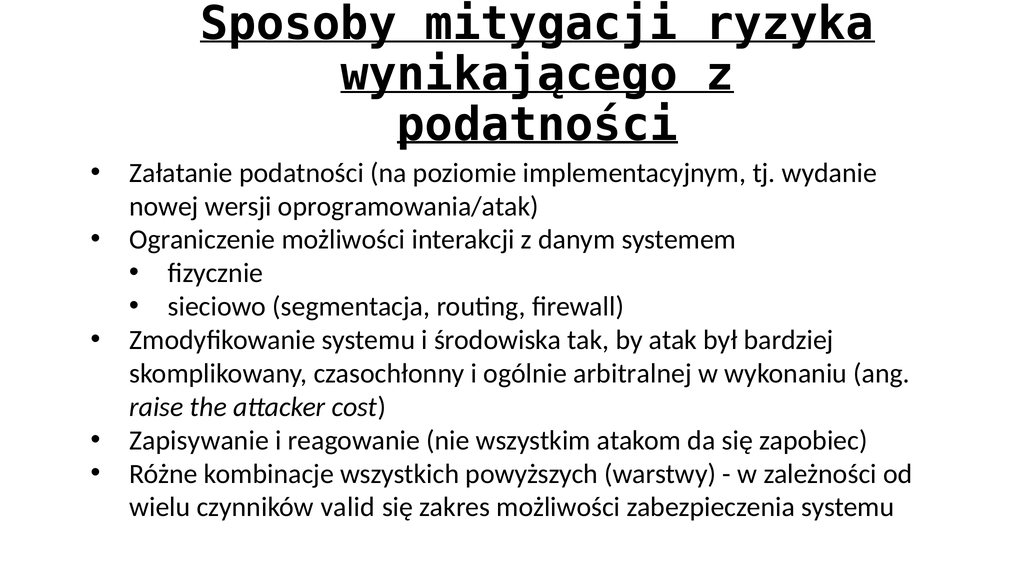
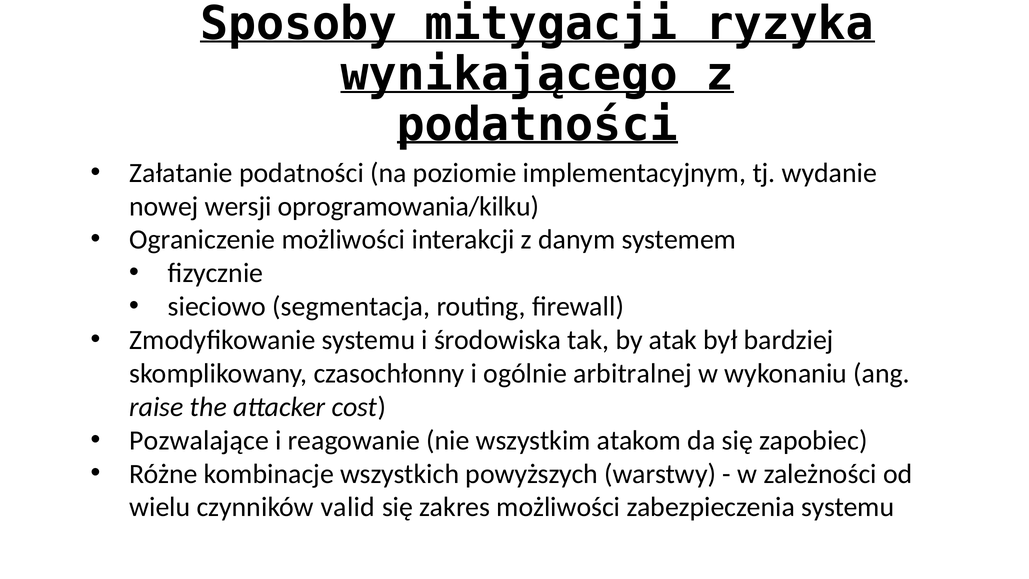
oprogramowania/atak: oprogramowania/atak -> oprogramowania/kilku
Zapisywanie: Zapisywanie -> Pozwalające
